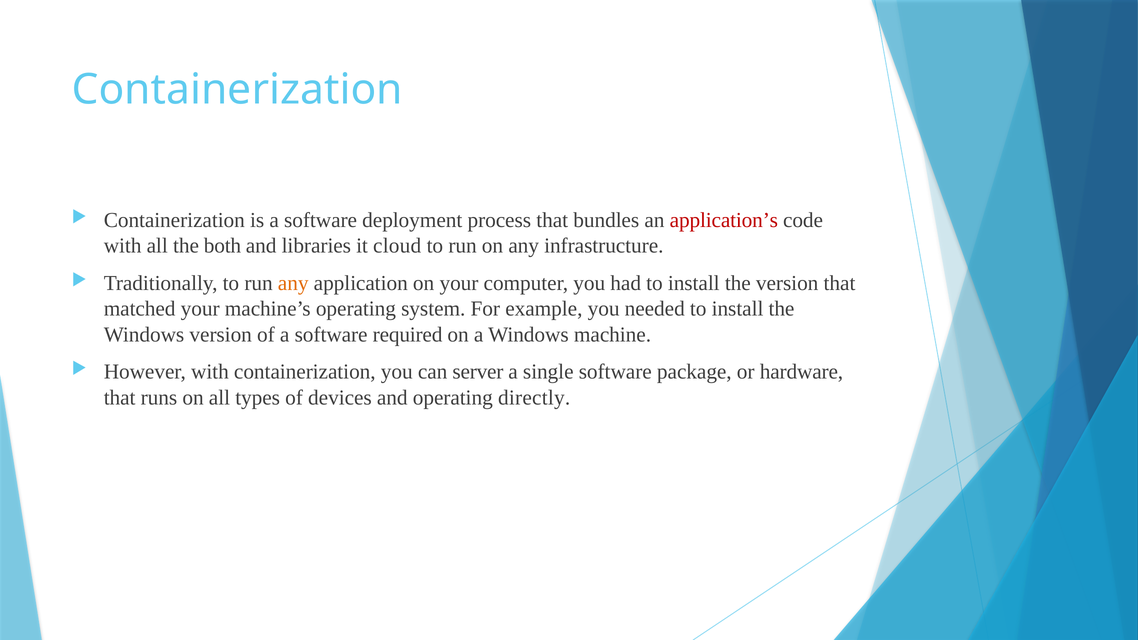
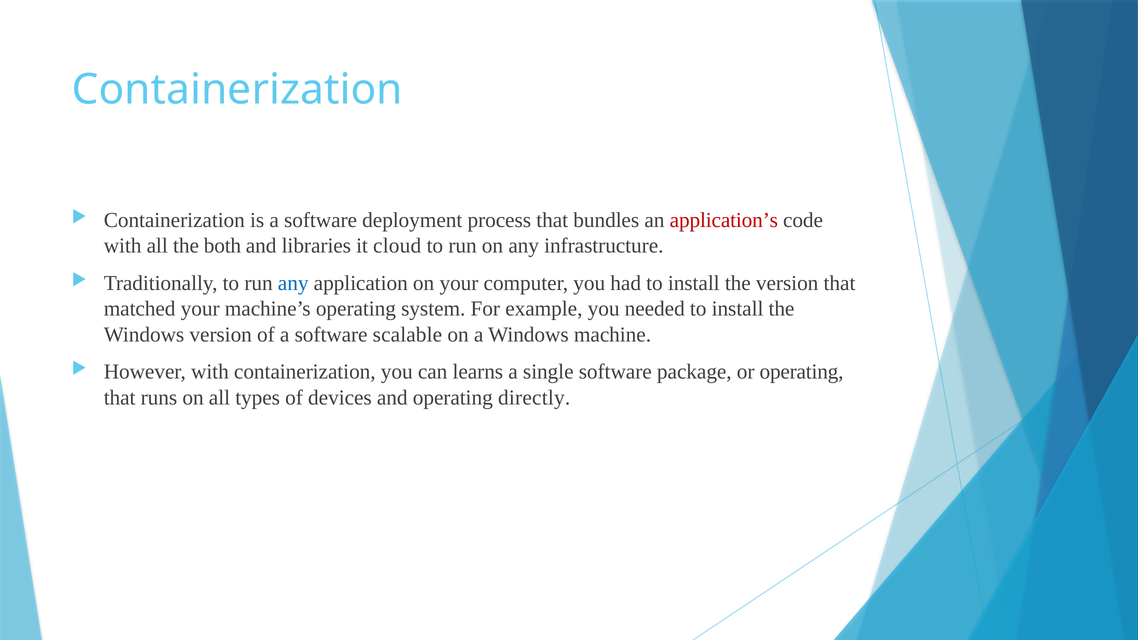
any at (293, 283) colour: orange -> blue
required: required -> scalable
server: server -> learns
or hardware: hardware -> operating
